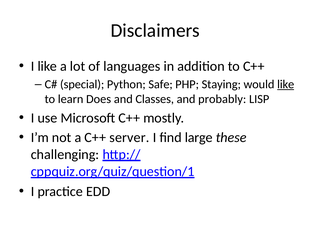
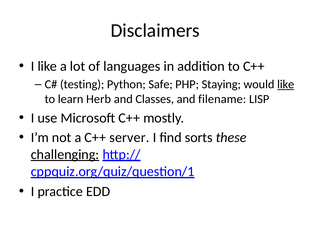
special: special -> testing
Does: Does -> Herb
probably: probably -> filename
large: large -> sorts
challenging underline: none -> present
